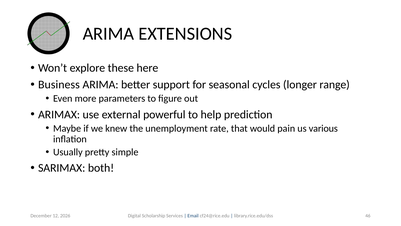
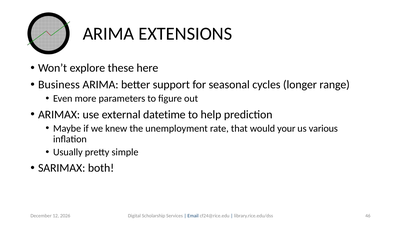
powerful: powerful -> datetime
pain: pain -> your
